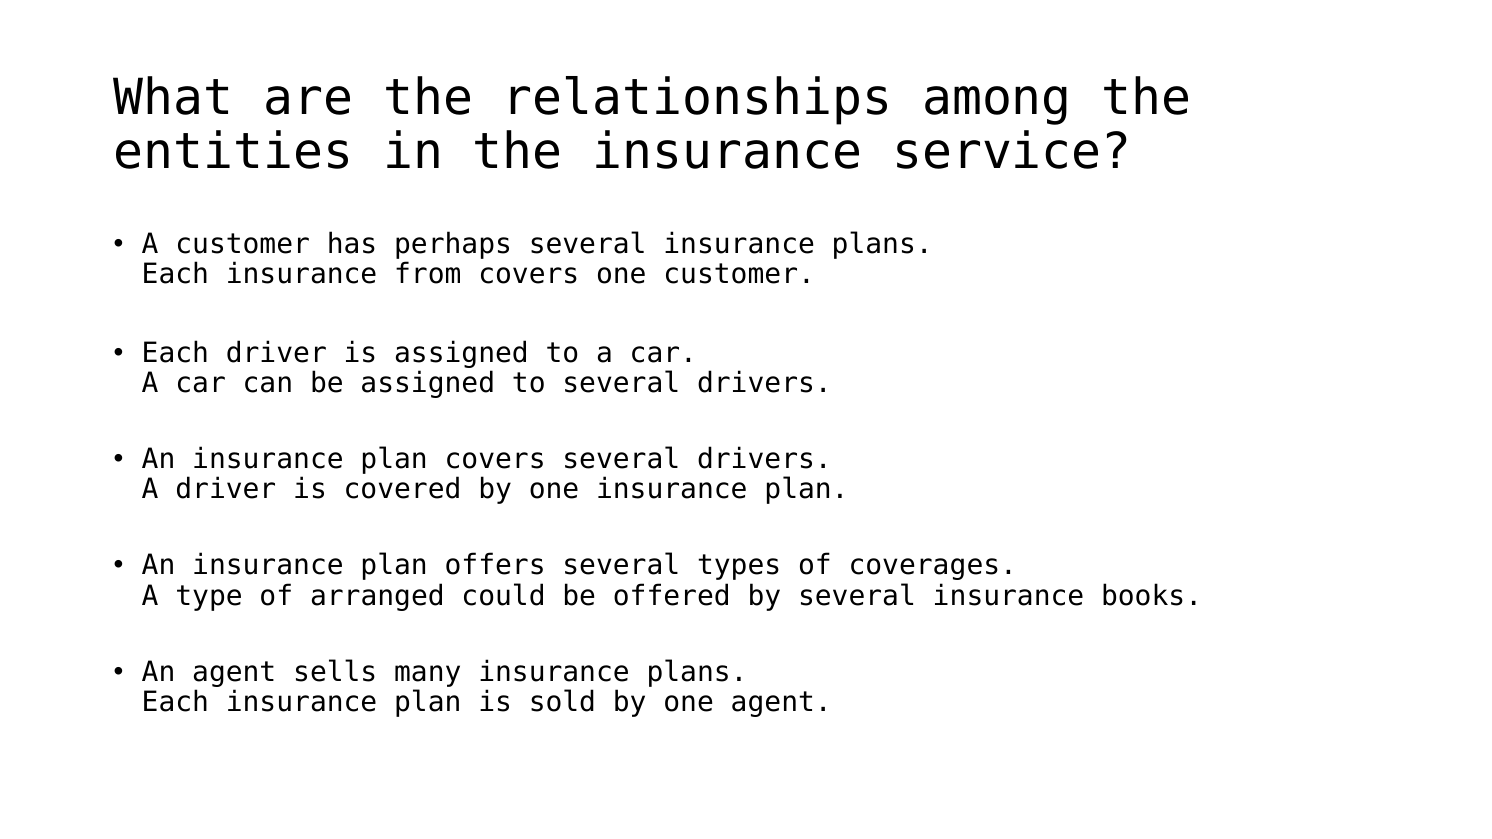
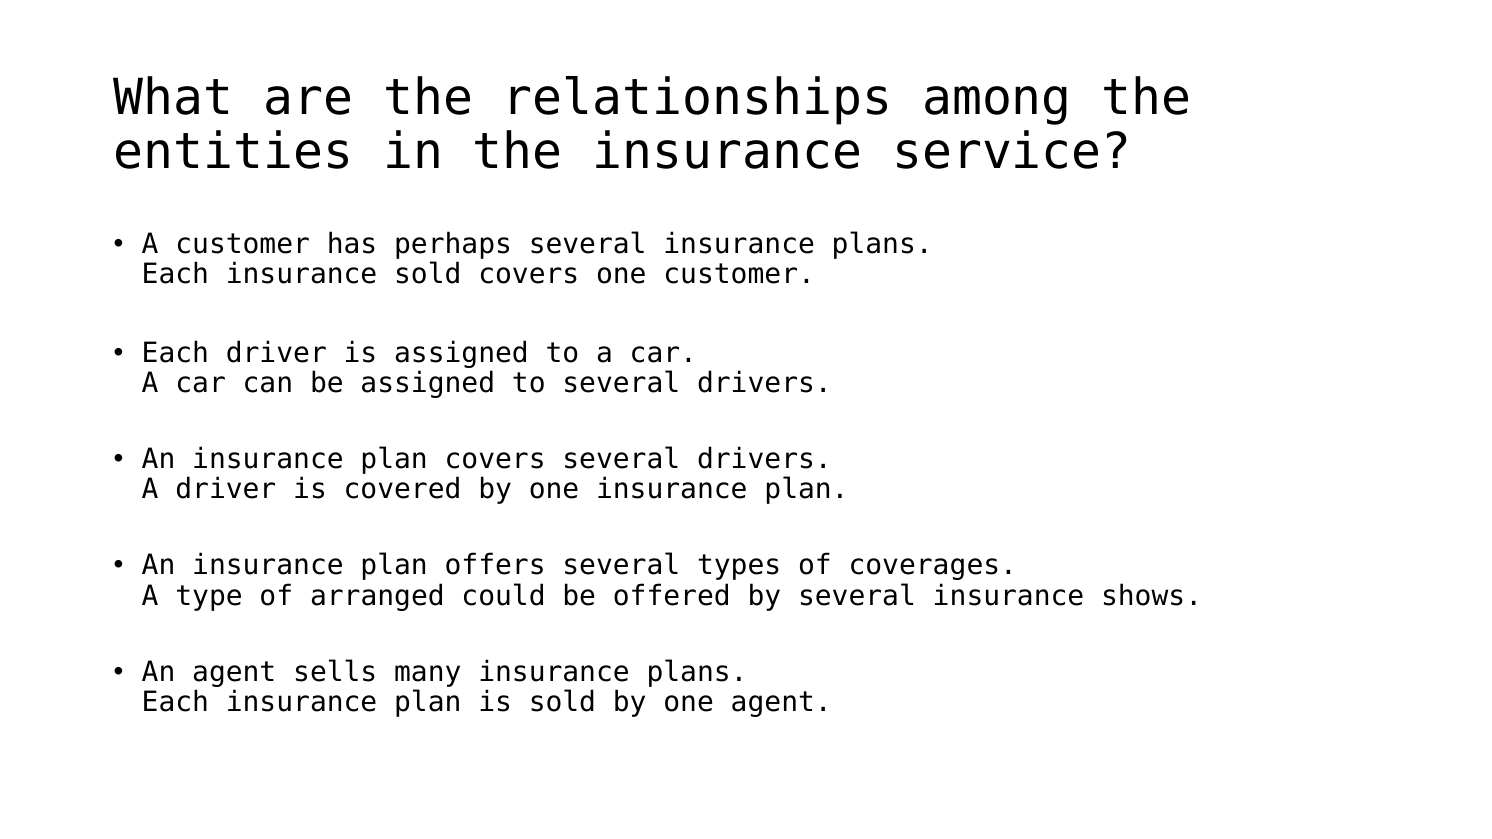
insurance from: from -> sold
books: books -> shows
